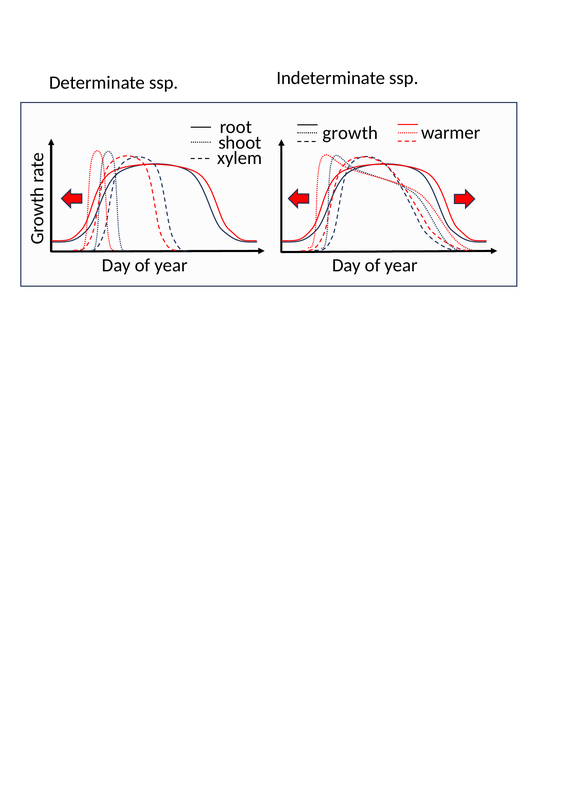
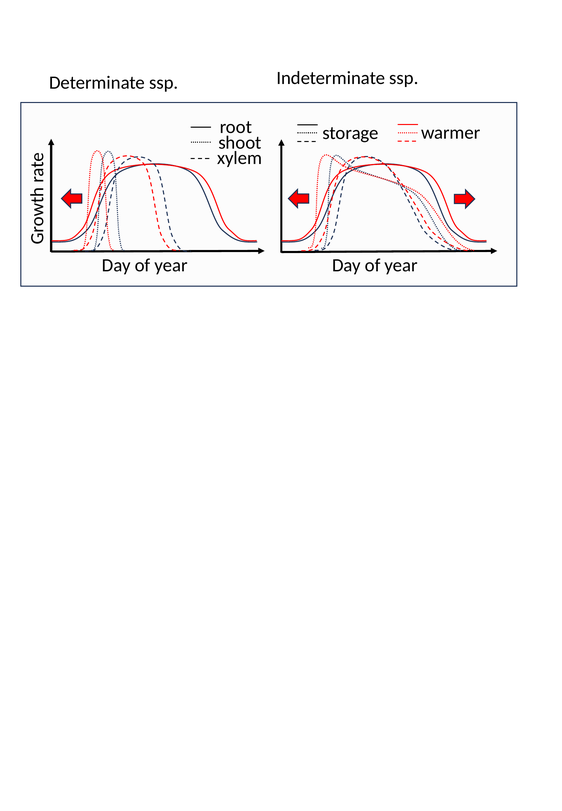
growth: growth -> storage
